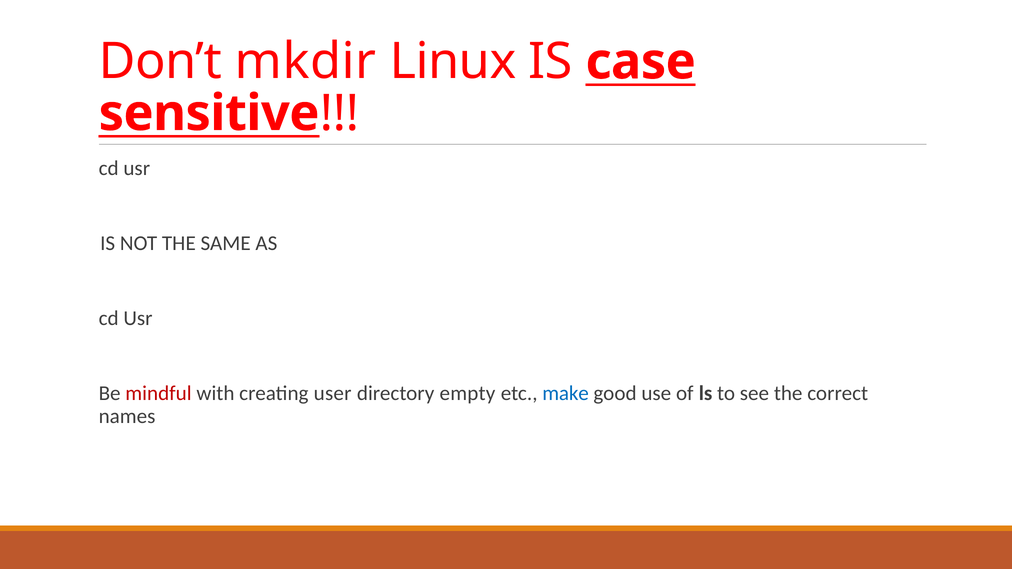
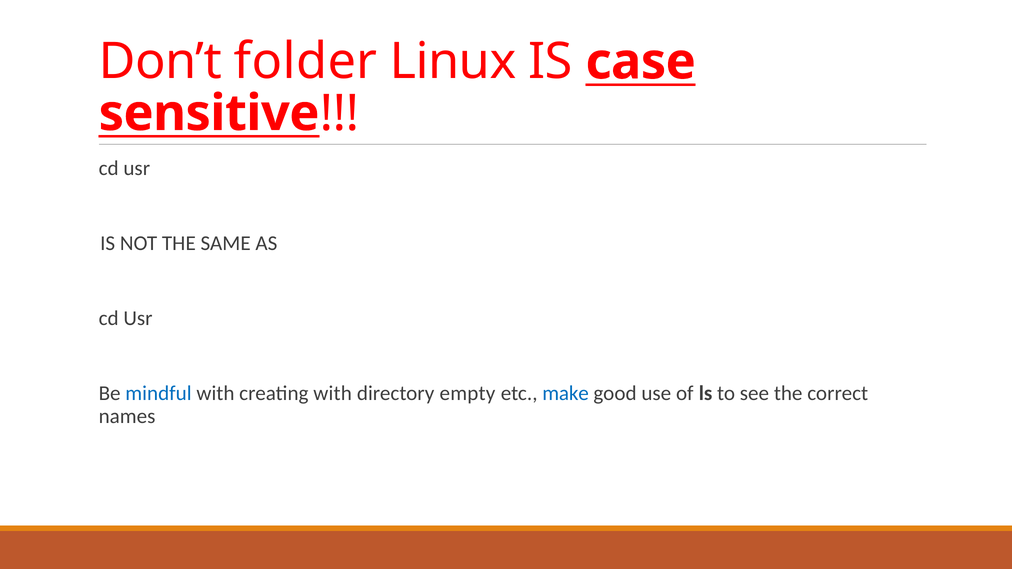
mkdir: mkdir -> folder
mindful colour: red -> blue
creating user: user -> with
